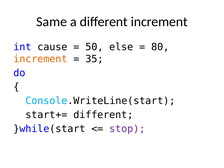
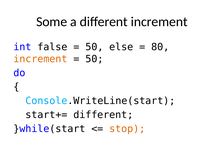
Same: Same -> Some
cause: cause -> false
35 at (94, 59): 35 -> 50
stop colour: purple -> orange
